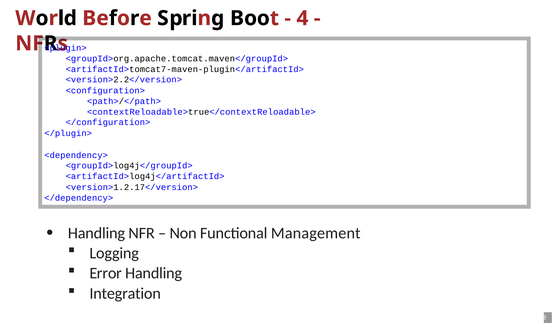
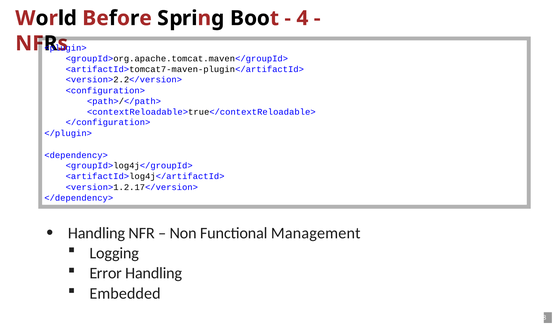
Integration: Integration -> Embedded
